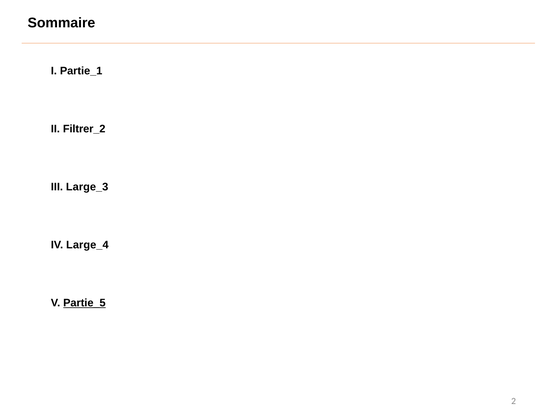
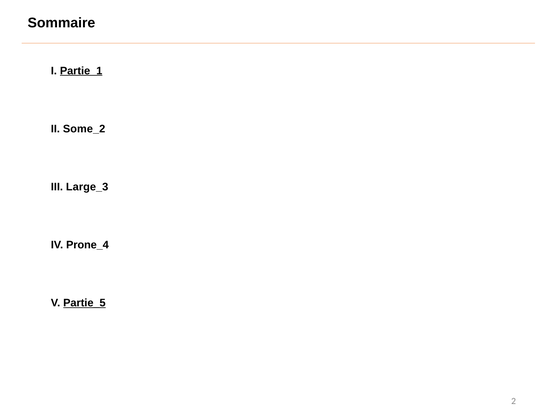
Partie_1 underline: none -> present
Filtrer_2: Filtrer_2 -> Some_2
Large_4: Large_4 -> Prone_4
